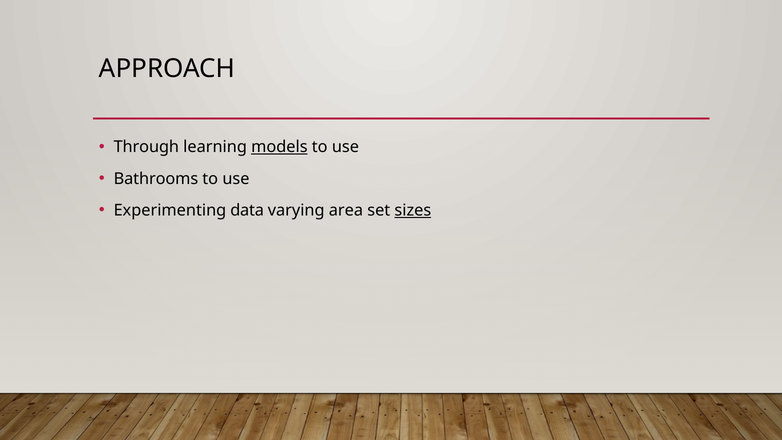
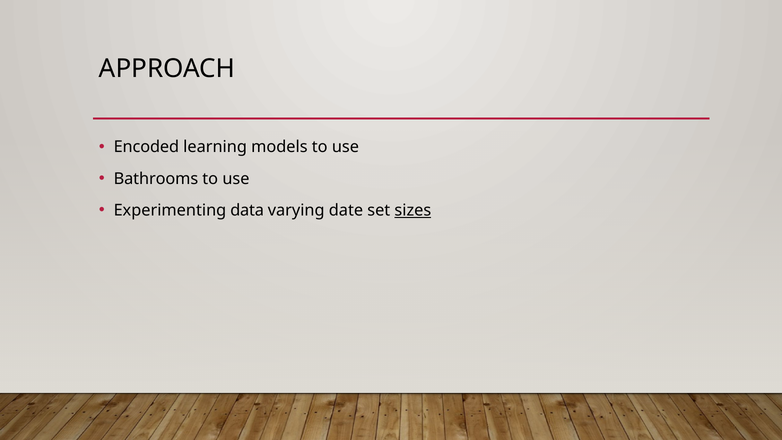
Through: Through -> Encoded
models underline: present -> none
area: area -> date
